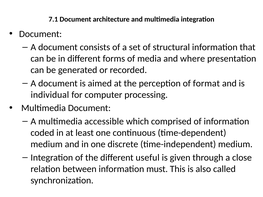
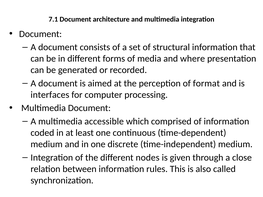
individual: individual -> interfaces
useful: useful -> nodes
must: must -> rules
